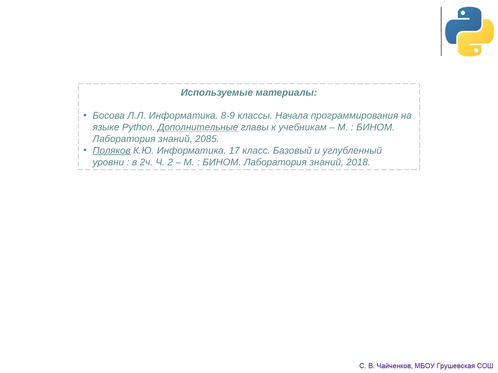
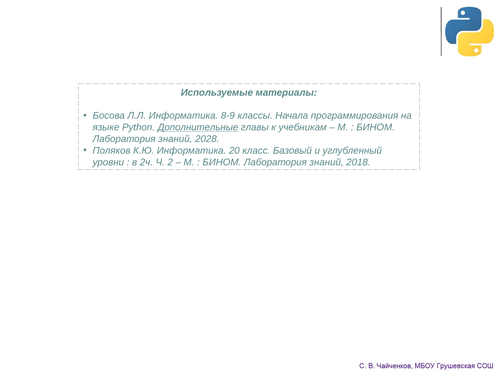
2085: 2085 -> 2028
Поляков underline: present -> none
17: 17 -> 20
